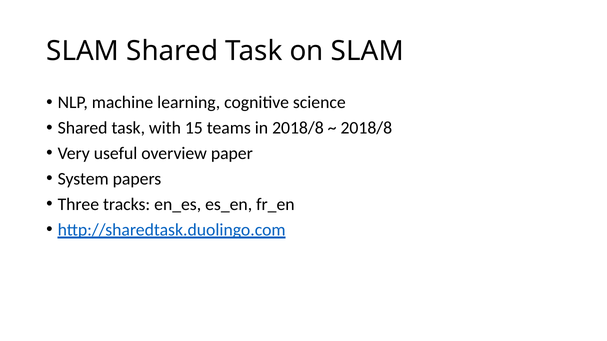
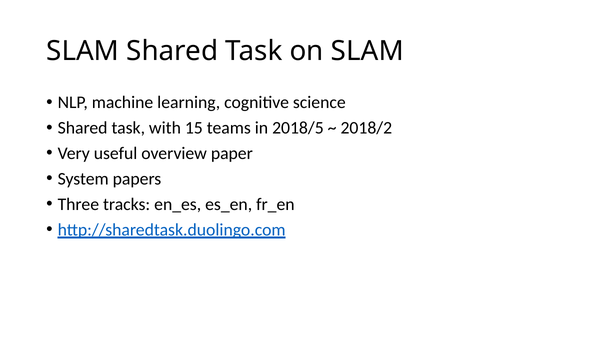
in 2018/8: 2018/8 -> 2018/5
2018/8 at (366, 128): 2018/8 -> 2018/2
